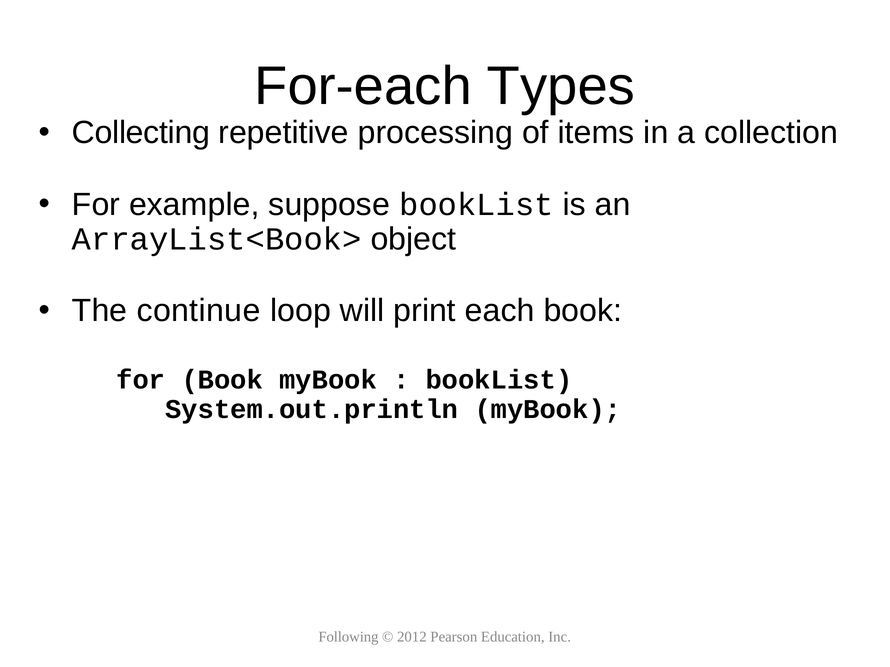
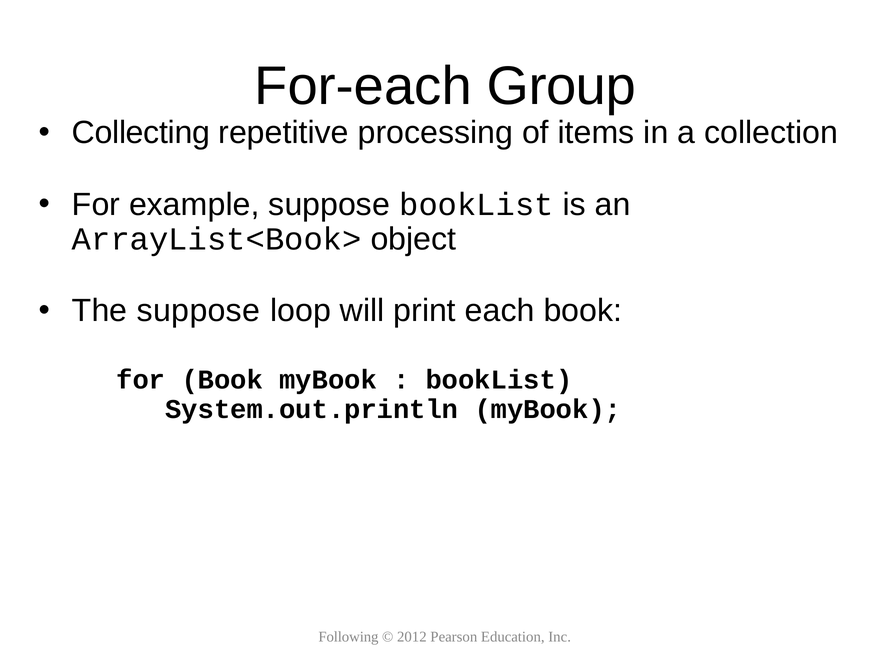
Types: Types -> Group
The continue: continue -> suppose
